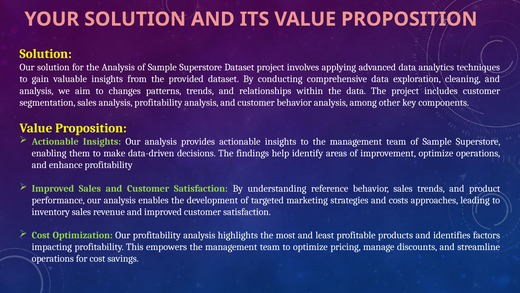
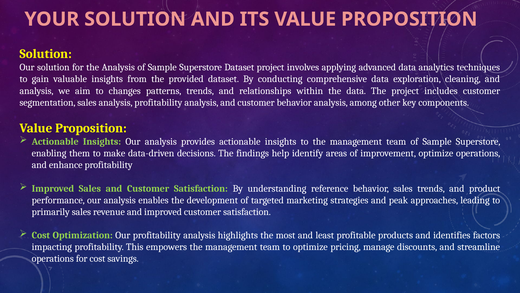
costs: costs -> peak
inventory: inventory -> primarily
